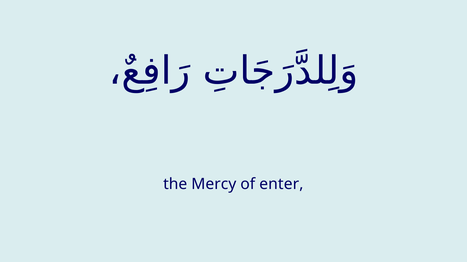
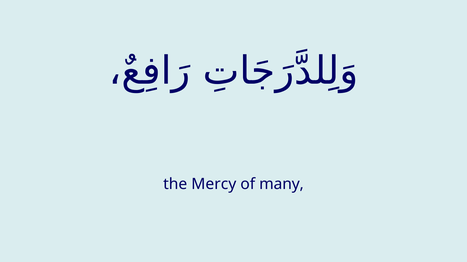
enter: enter -> many
